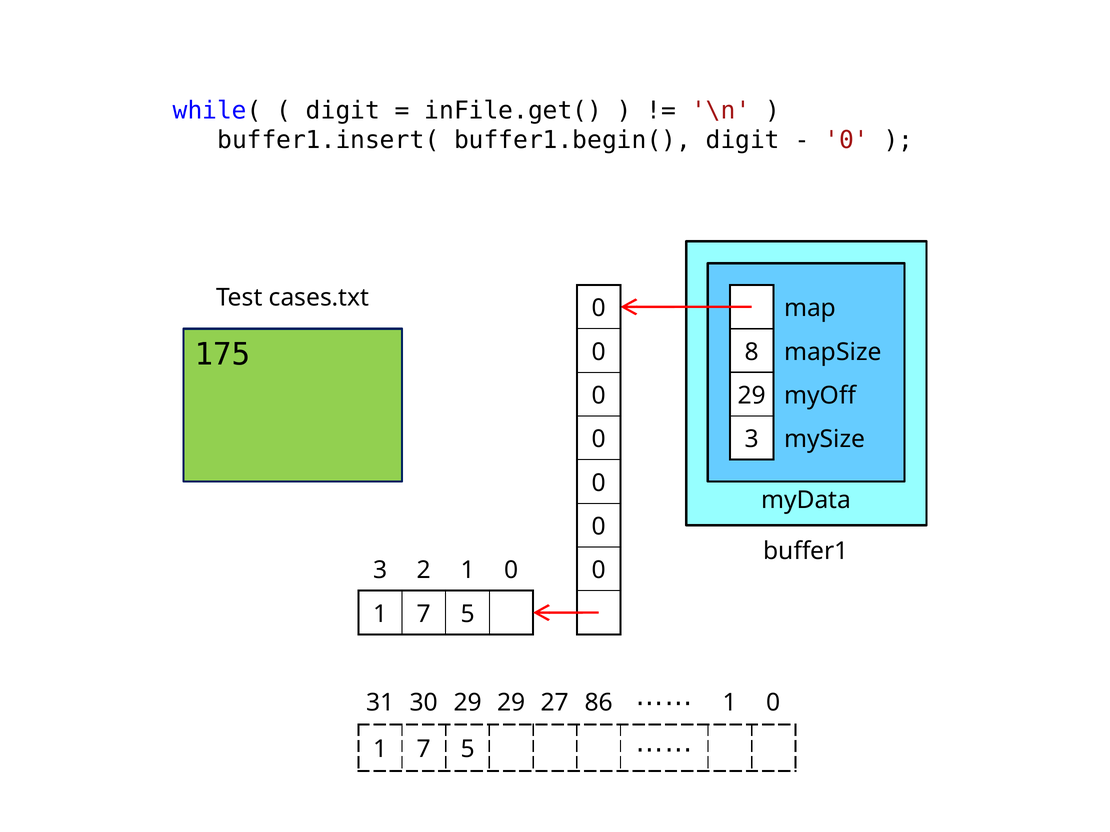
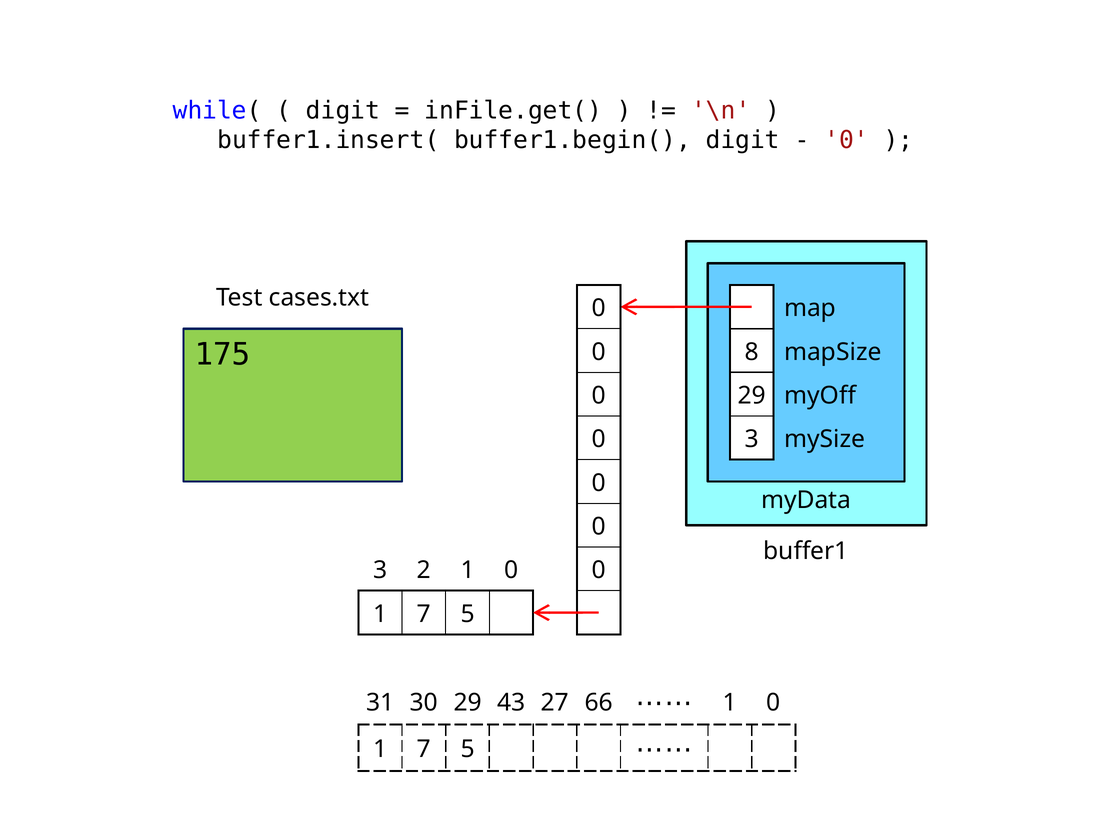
29 29: 29 -> 43
86: 86 -> 66
